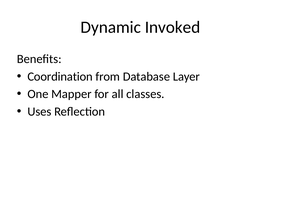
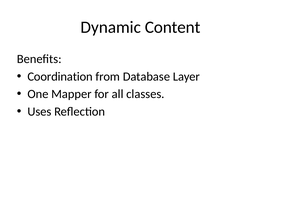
Invoked: Invoked -> Content
